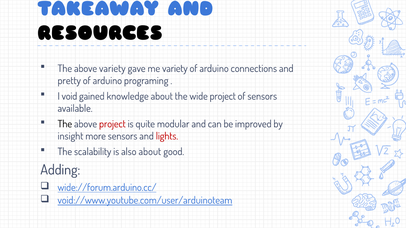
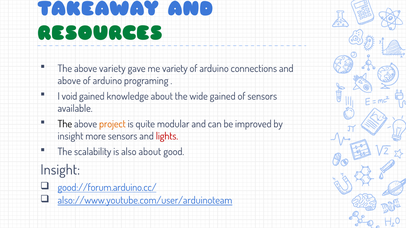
RESOURCES colour: black -> green
pretty at (69, 81): pretty -> above
wide project: project -> gained
project at (112, 124) colour: red -> orange
Adding at (60, 170): Adding -> Insight
wide://forum.arduino.cc/: wide://forum.arduino.cc/ -> good://forum.arduino.cc/
void://www.youtube.com/user/arduinoteam: void://www.youtube.com/user/arduinoteam -> also://www.youtube.com/user/arduinoteam
